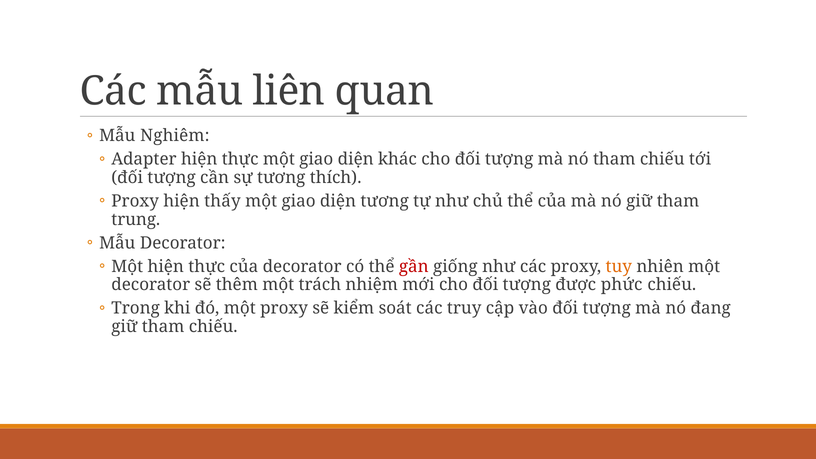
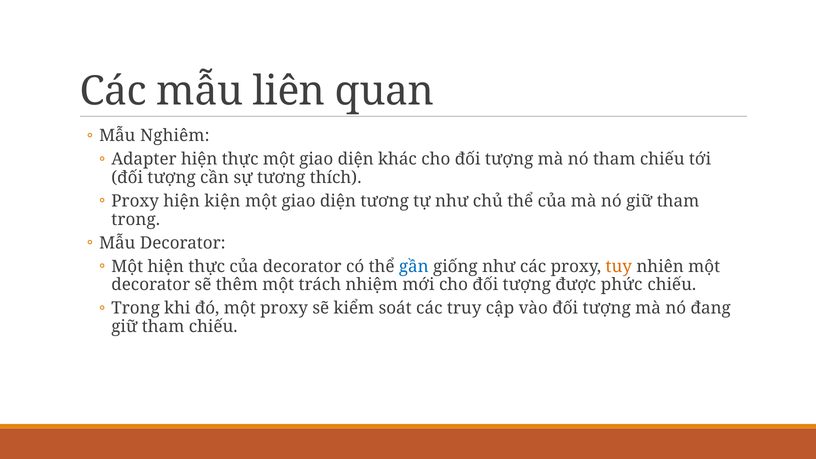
thấy: thấy -> kiện
trung at (136, 220): trung -> trong
gần colour: red -> blue
